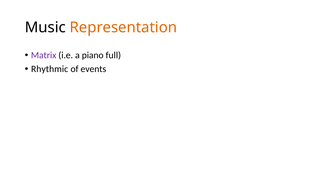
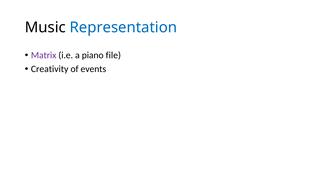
Representation colour: orange -> blue
full: full -> file
Rhythmic: Rhythmic -> Creativity
